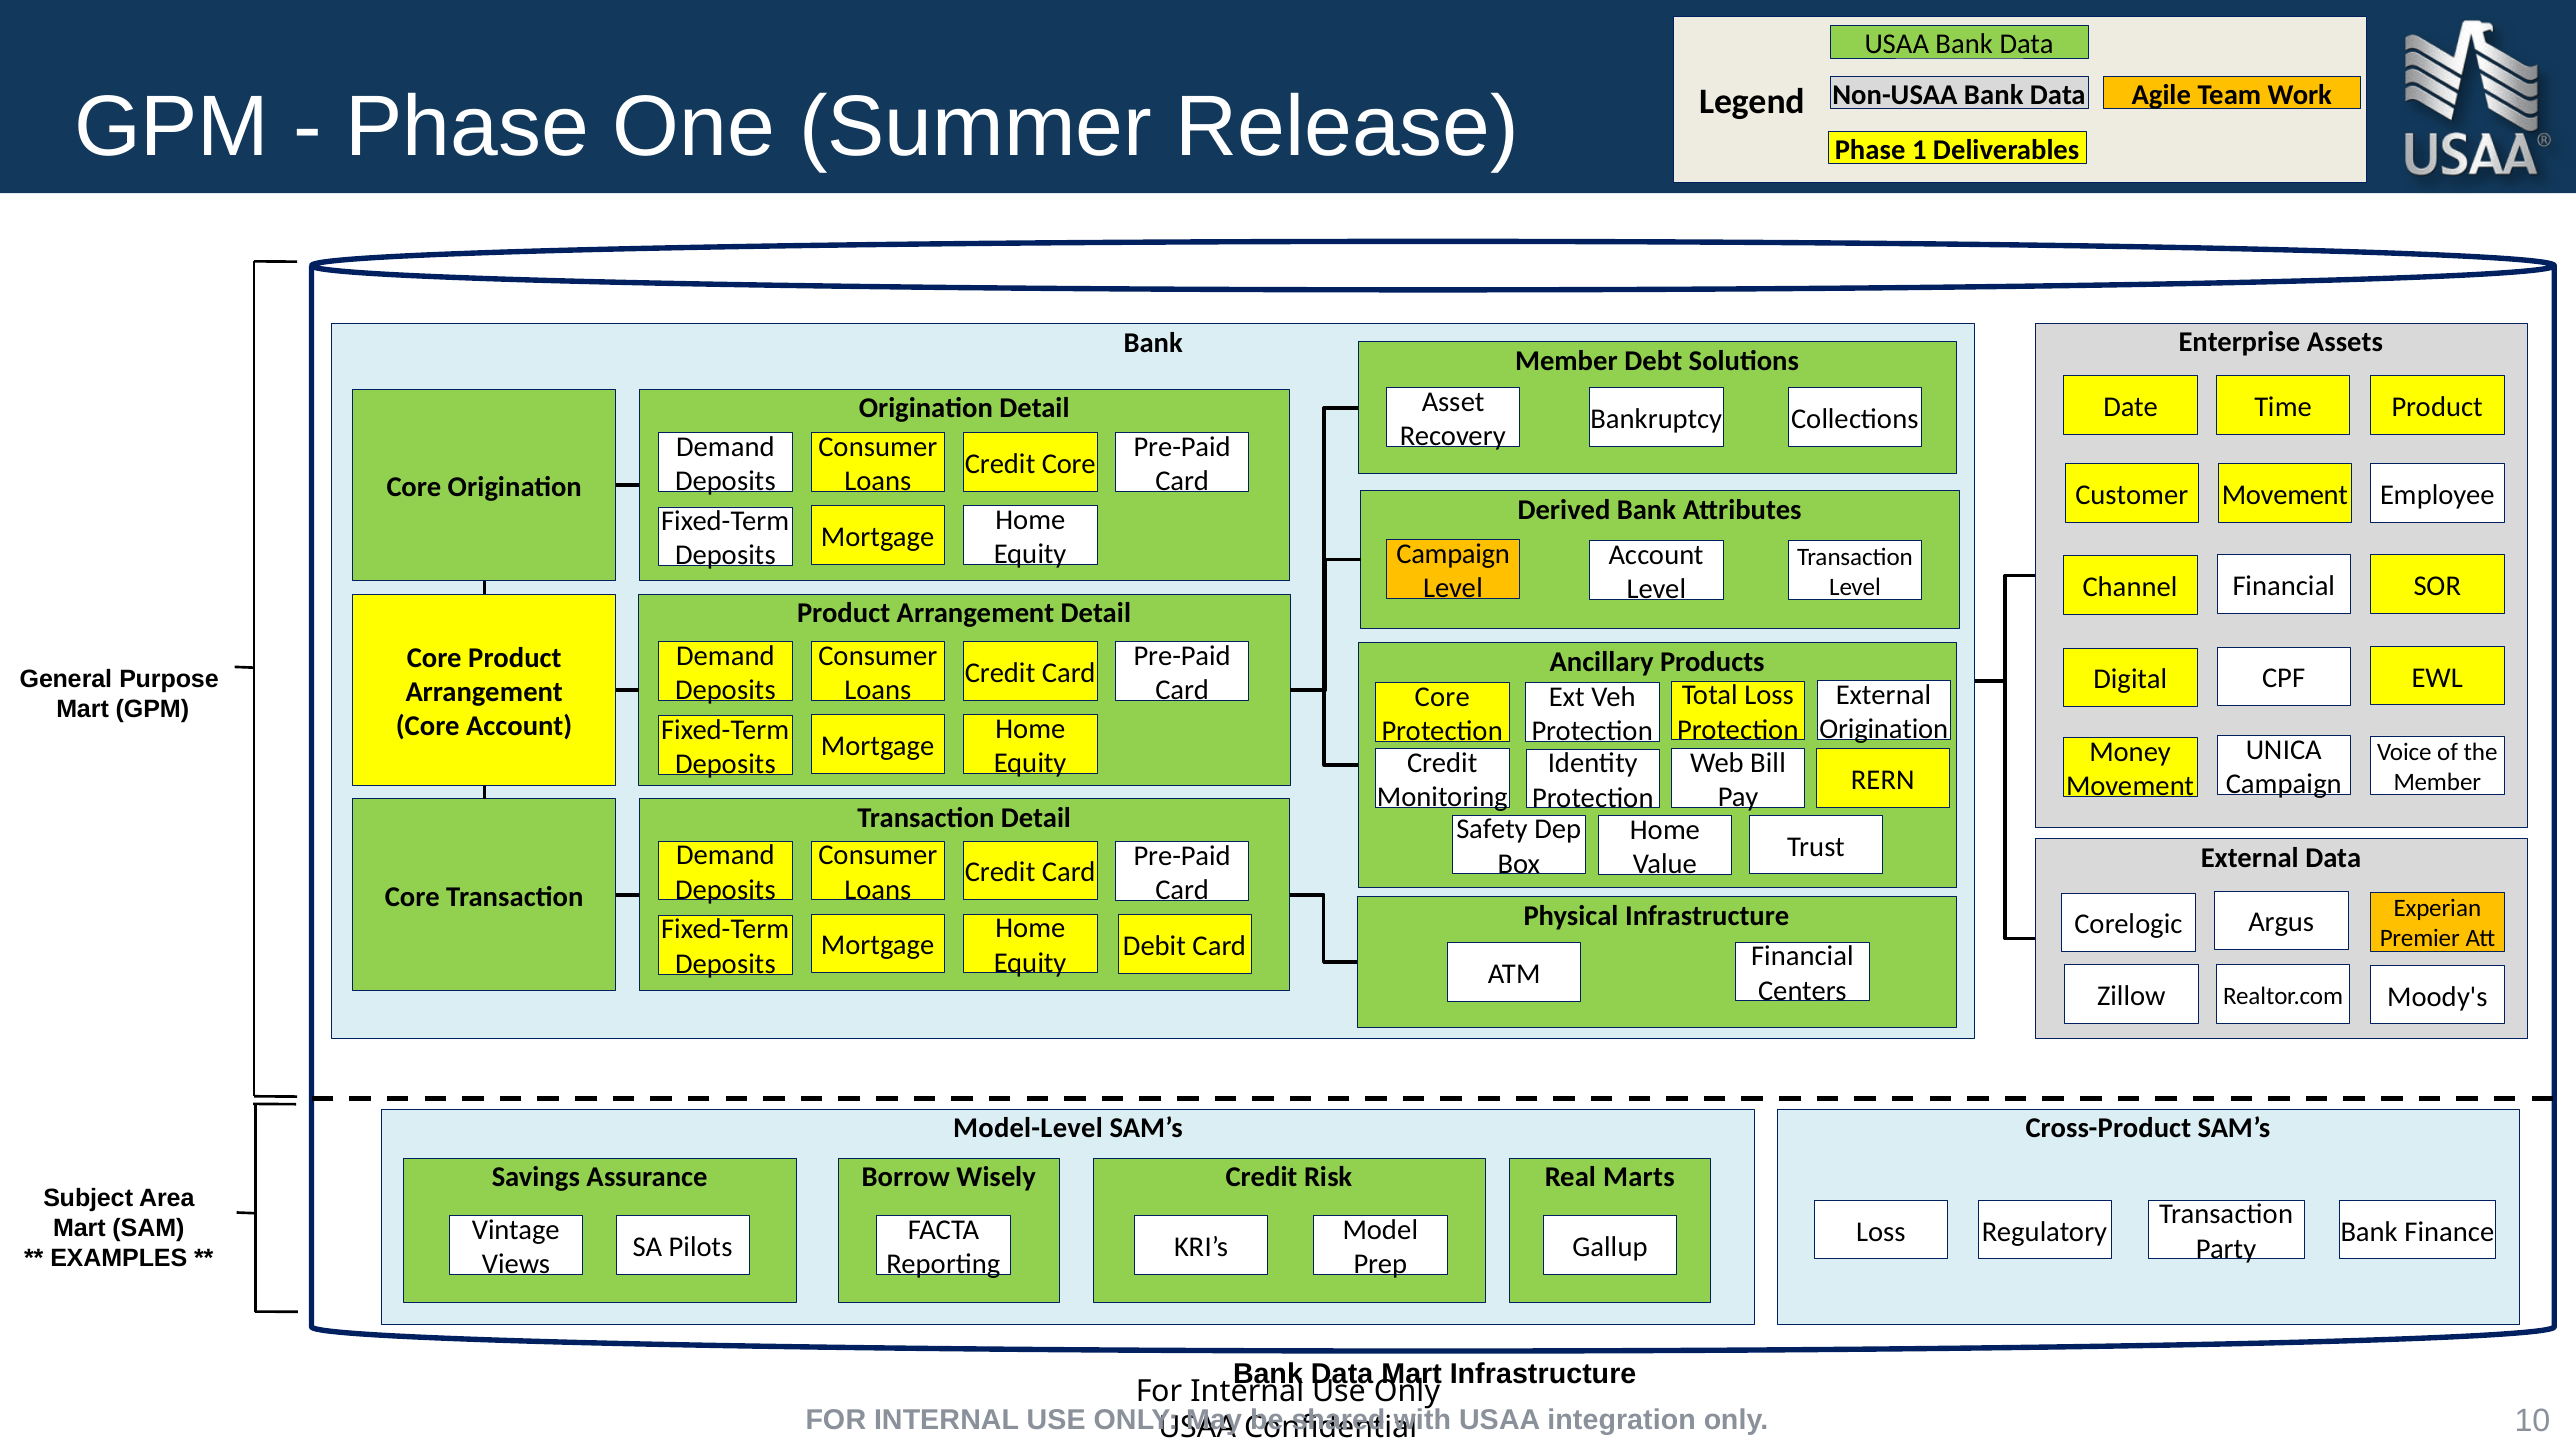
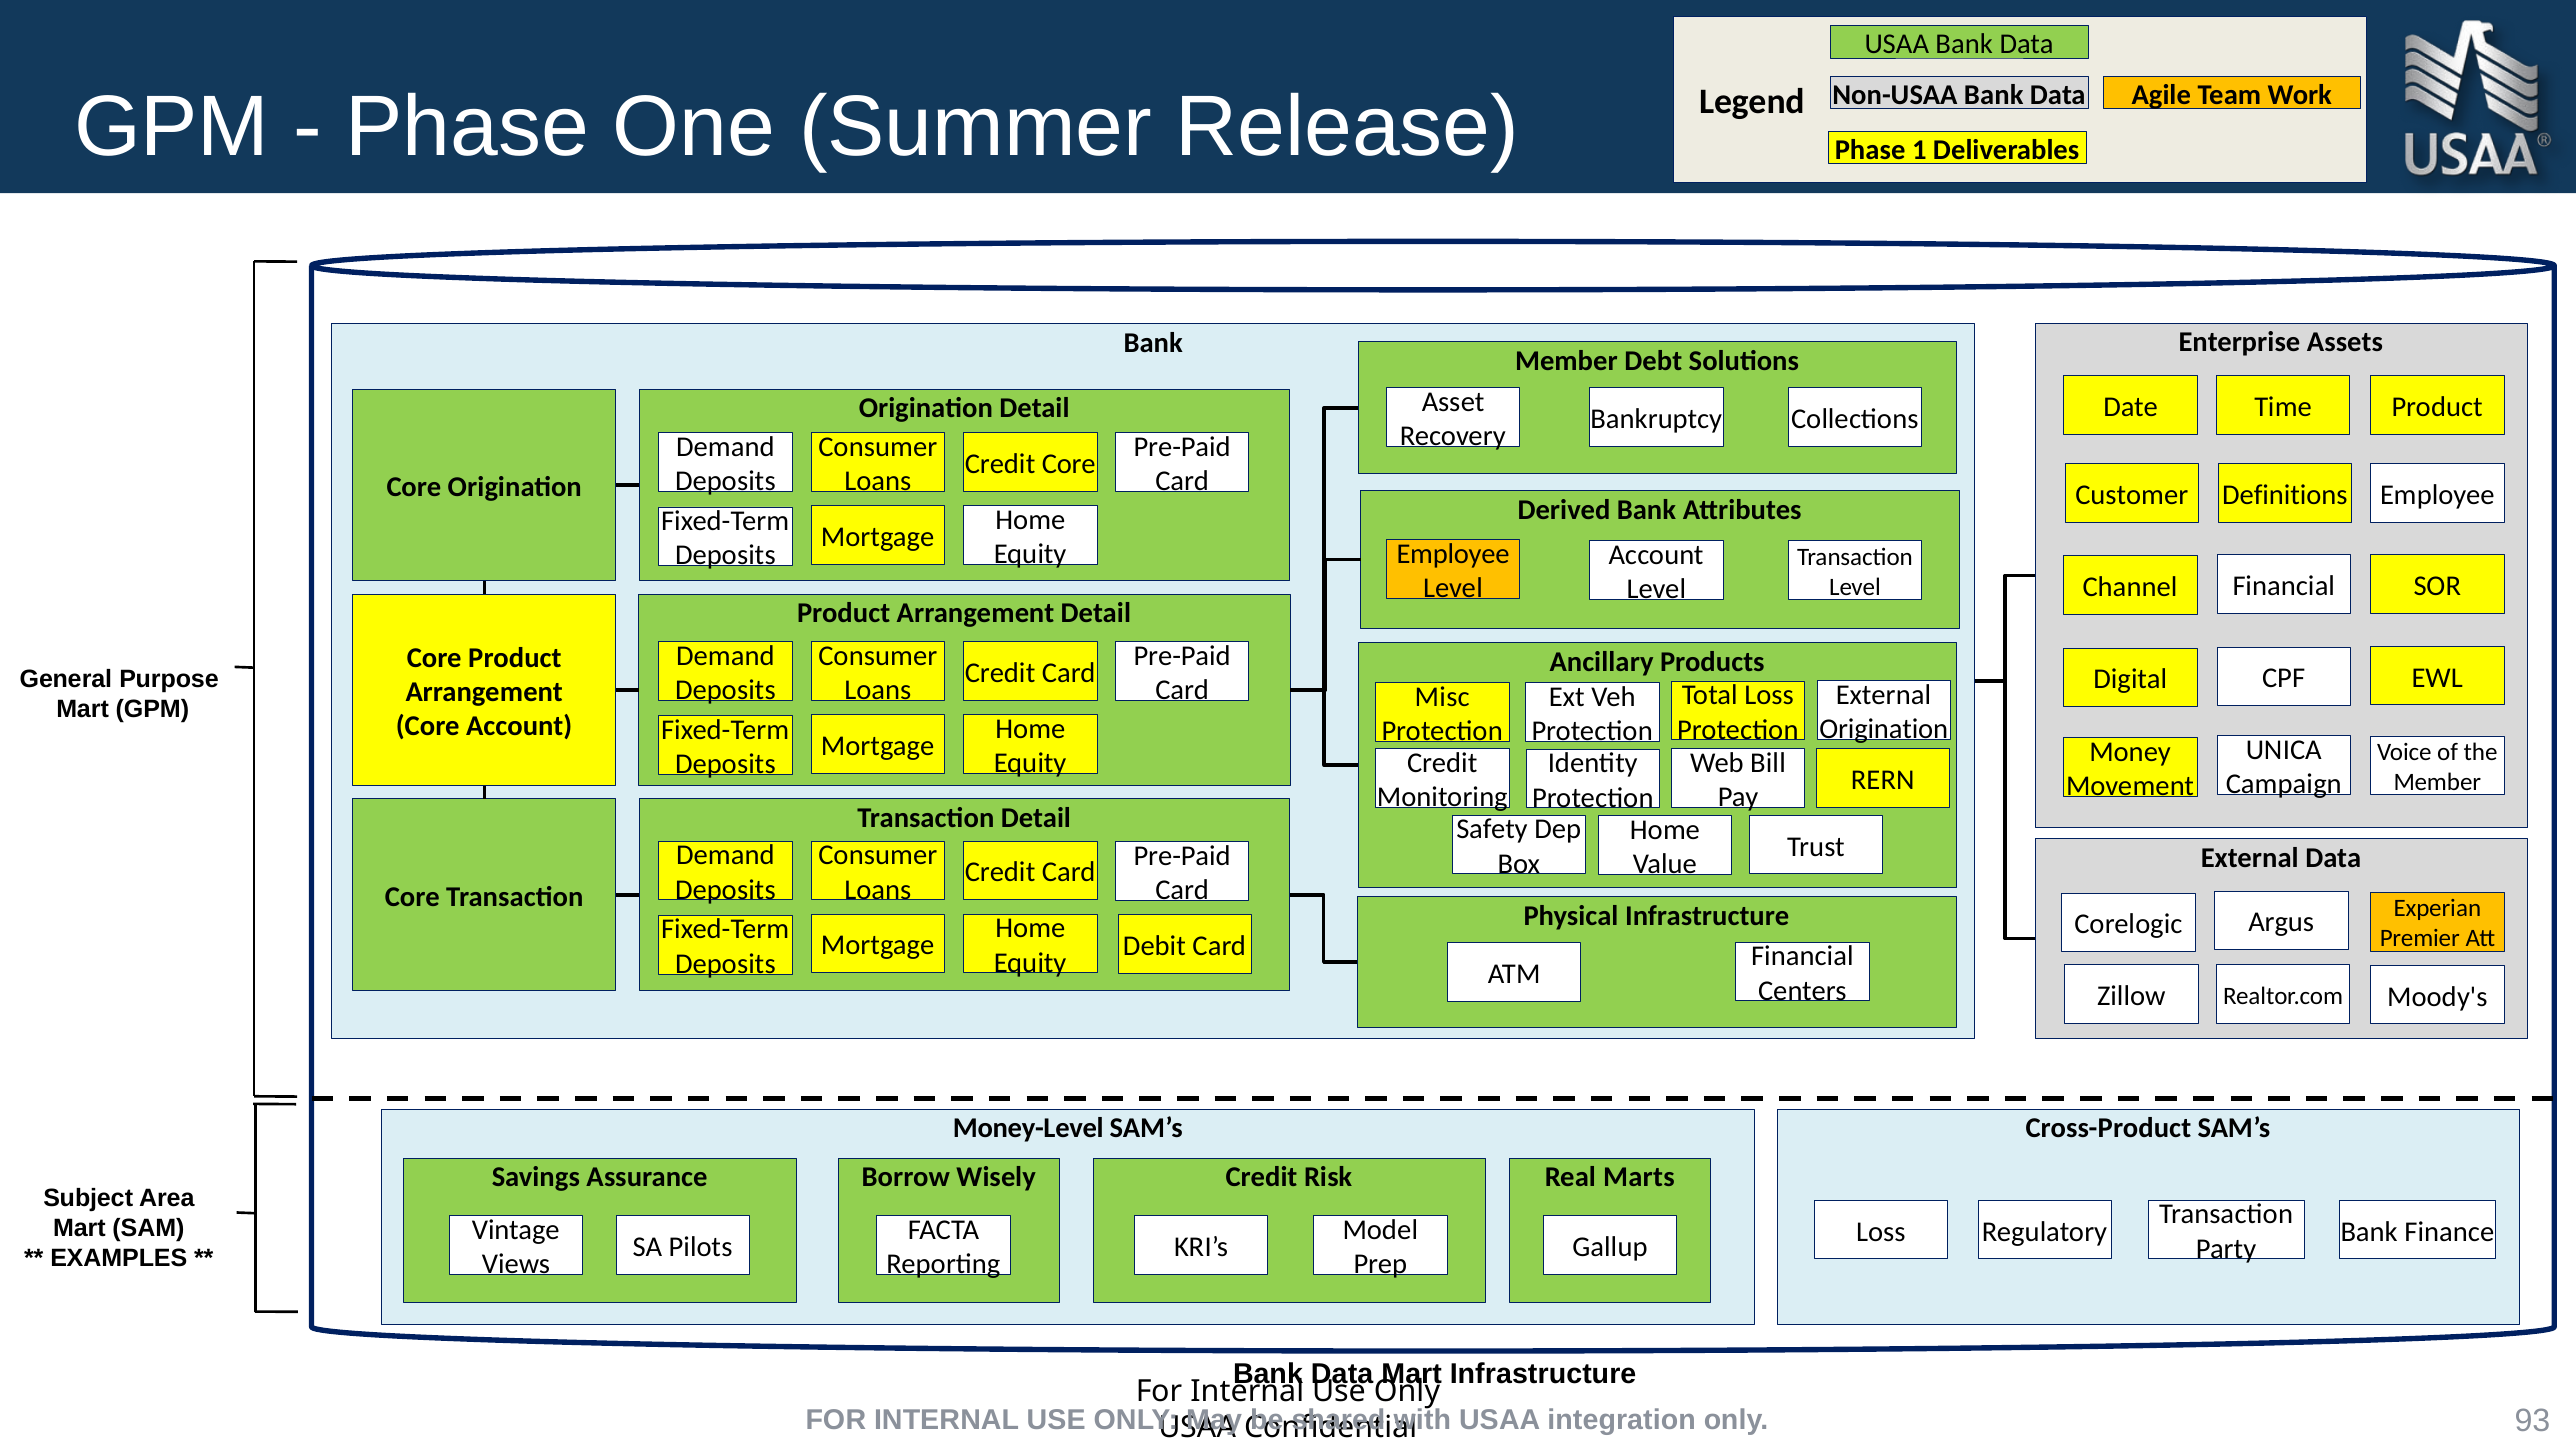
Customer Movement: Movement -> Definitions
Campaign at (1453, 554): Campaign -> Employee
Core at (1442, 697): Core -> Misc
Model-Level: Model-Level -> Money-Level
10: 10 -> 93
